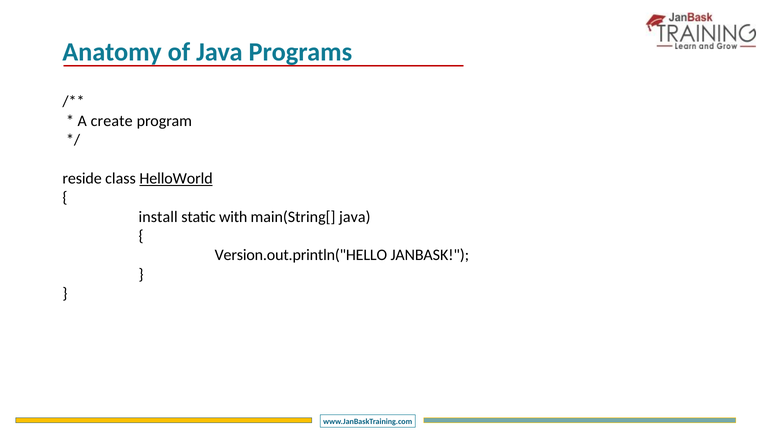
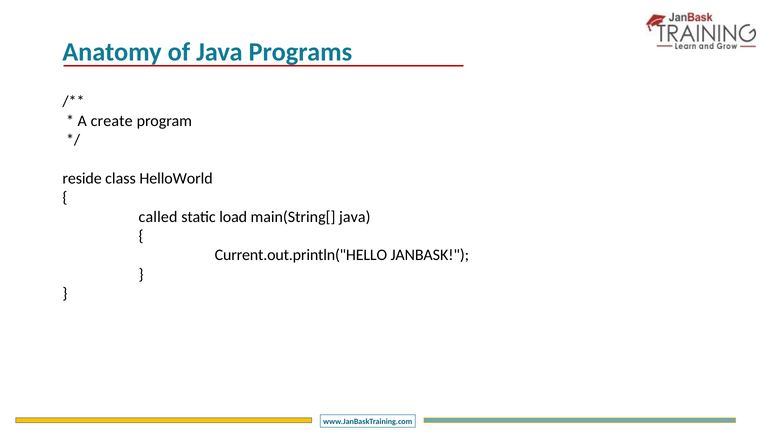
HelloWorld underline: present -> none
install: install -> called
with: with -> load
Version.out.println("HELLO: Version.out.println("HELLO -> Current.out.println("HELLO
